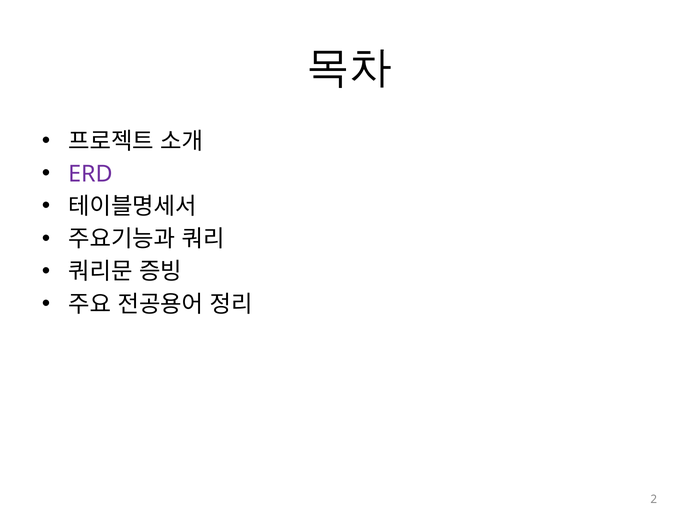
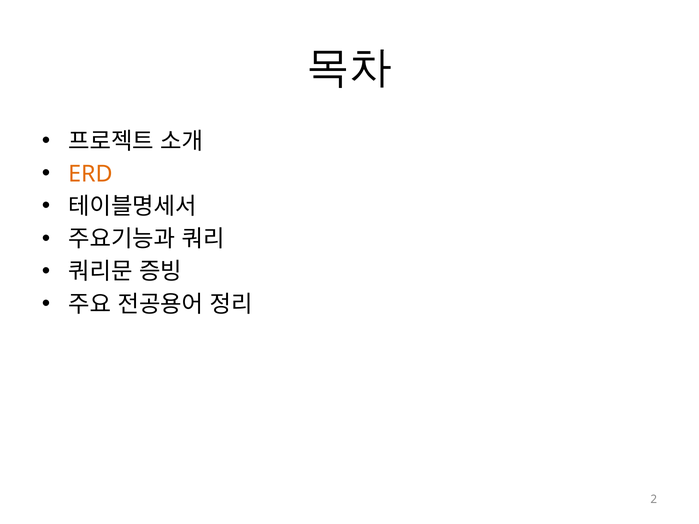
ERD colour: purple -> orange
